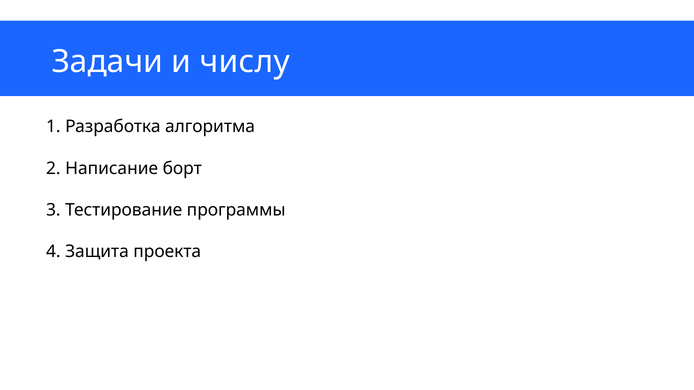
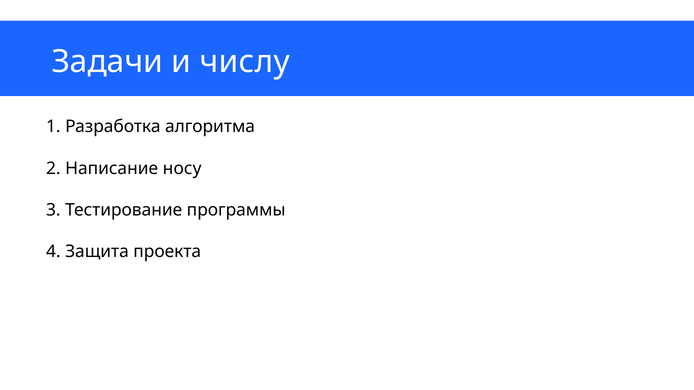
борт: борт -> носу
